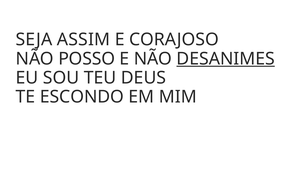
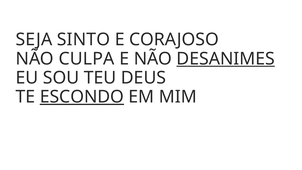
ASSIM: ASSIM -> SINTO
POSSO: POSSO -> CULPA
ESCONDO underline: none -> present
